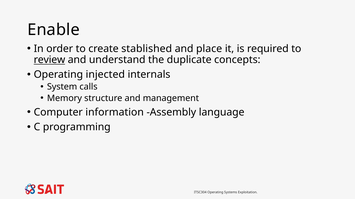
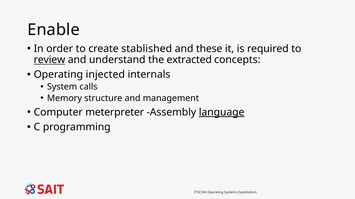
place: place -> these
duplicate: duplicate -> extracted
information: information -> meterpreter
language underline: none -> present
